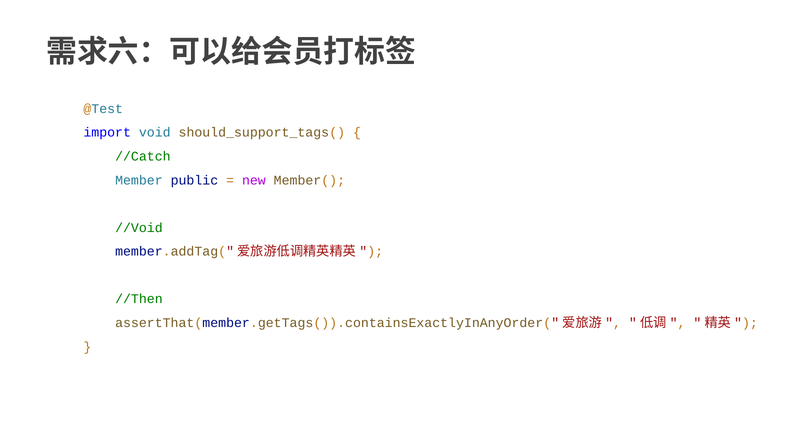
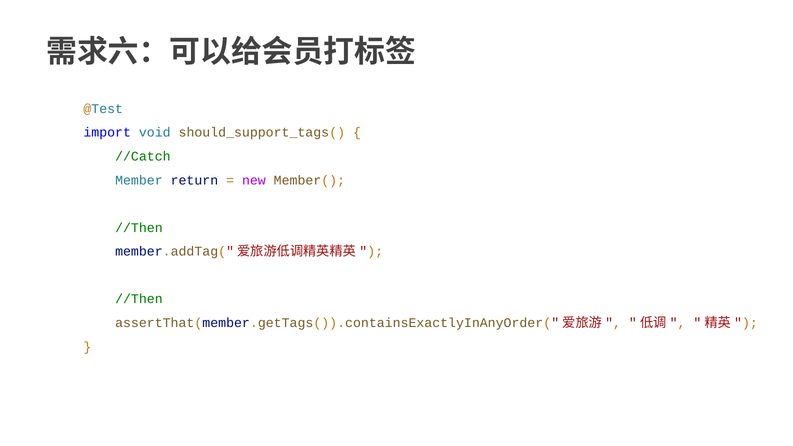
public: public -> return
//Void at (139, 228): //Void -> //Then
